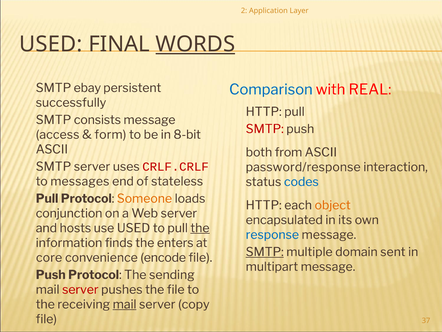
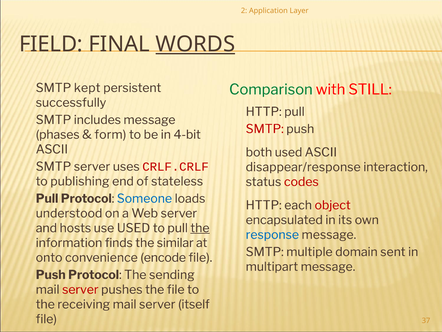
USED at (51, 44): USED -> FIELD
ebay: ebay -> kept
Comparison colour: blue -> green
REAL: REAL -> STILL
consists: consists -> includes
access: access -> phases
8-bit: 8-bit -> 4-bit
both from: from -> used
password/response: password/response -> disappear/response
messages: messages -> publishing
codes colour: blue -> red
Someone colour: orange -> blue
object colour: orange -> red
conjunction: conjunction -> understood
enters: enters -> similar
SMTP at (265, 252) underline: present -> none
core: core -> onto
mail at (125, 304) underline: present -> none
copy: copy -> itself
